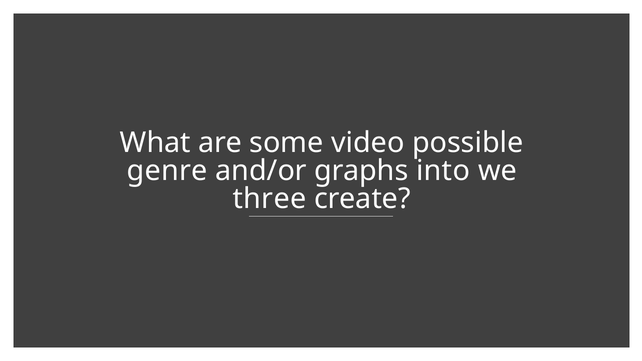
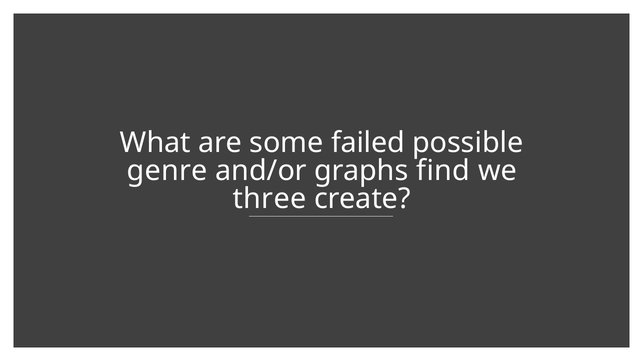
video: video -> failed
into: into -> find
